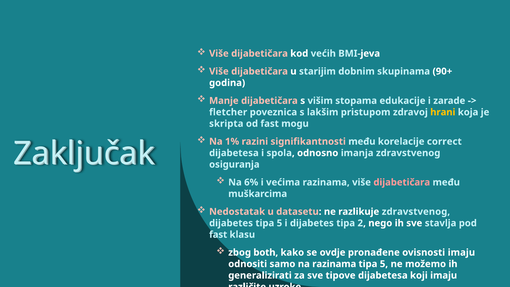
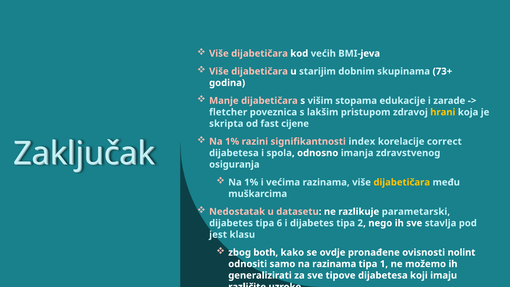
90+: 90+ -> 73+
mogu: mogu -> cijene
signifikantnosti među: među -> index
6% at (251, 182): 6% -> 1%
dijabetičara at (402, 182) colour: pink -> yellow
razlikuje zdravstvenog: zdravstvenog -> parametarski
dijabetes tipa 5: 5 -> 6
fast at (218, 235): fast -> jest
ovisnosti imaju: imaju -> nolint
5 at (384, 264): 5 -> 1
